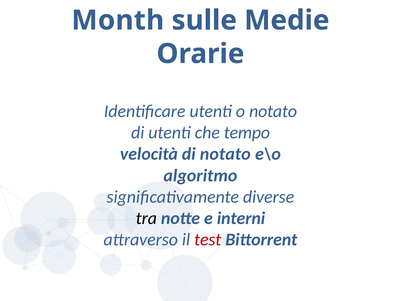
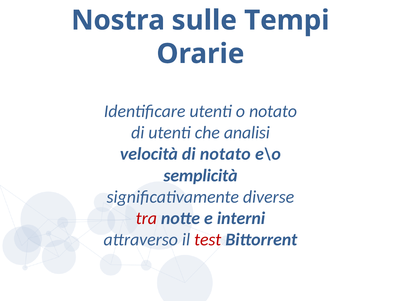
Month: Month -> Nostra
Medie: Medie -> Tempi
tempo: tempo -> analisi
algoritmo: algoritmo -> semplicità
tra colour: black -> red
